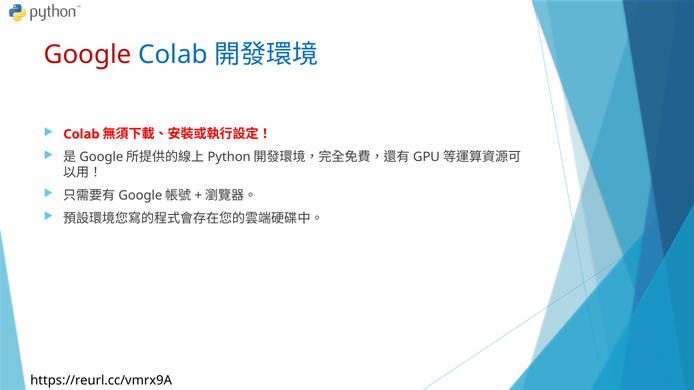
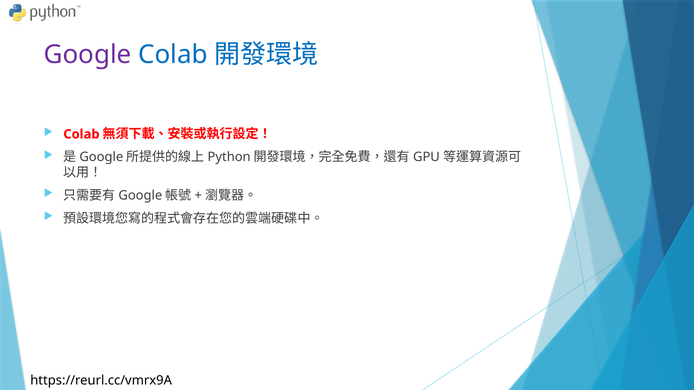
Google colour: red -> purple
